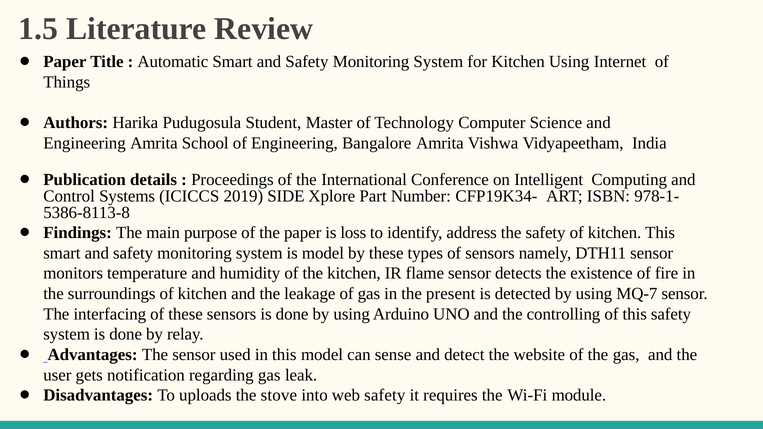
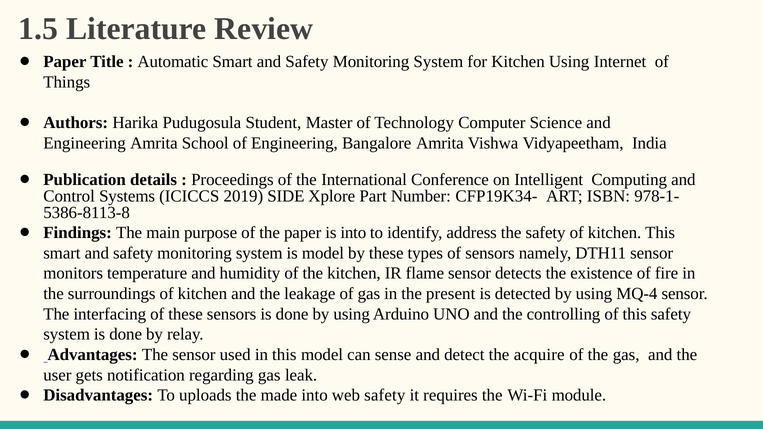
is loss: loss -> into
MQ-7: MQ-7 -> MQ-4
website: website -> acquire
stove: stove -> made
